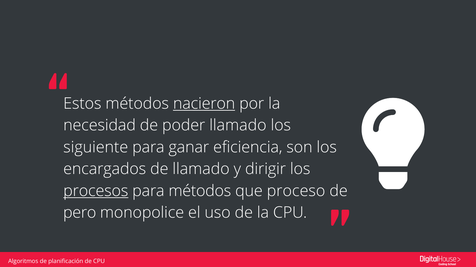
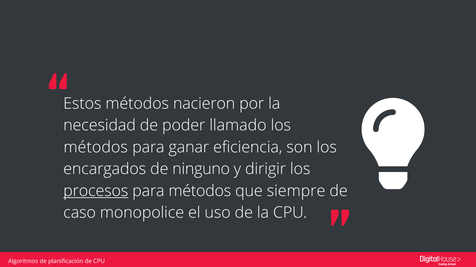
nacieron underline: present -> none
siguiente at (96, 148): siguiente -> métodos
de llamado: llamado -> ninguno
proceso: proceso -> siempre
pero: pero -> caso
